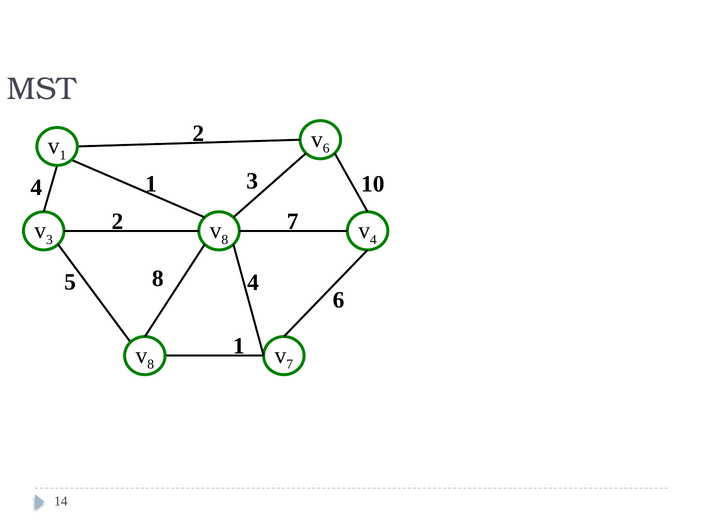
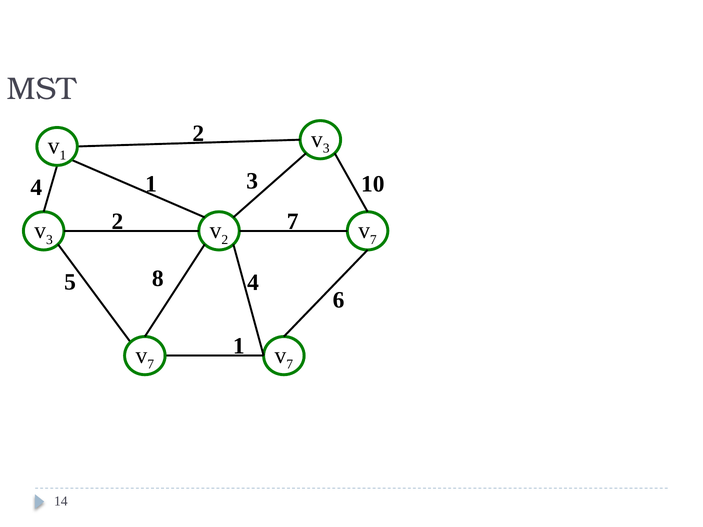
6 at (326, 149): 6 -> 3
8 at (225, 240): 8 -> 2
4 at (373, 240): 4 -> 7
8 at (151, 365): 8 -> 7
